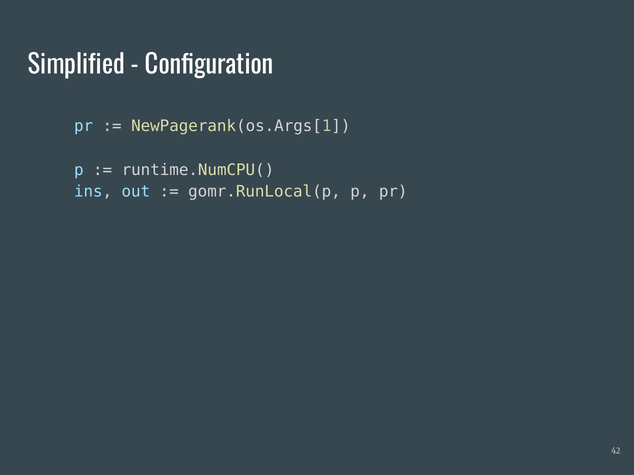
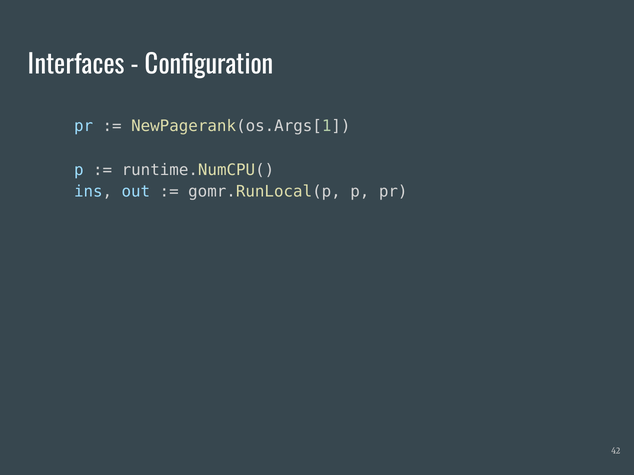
Simplified: Simplified -> Interfaces
